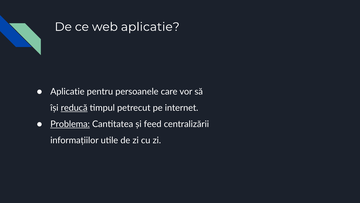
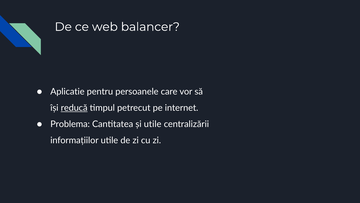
web aplicatie: aplicatie -> balancer
Problema underline: present -> none
și feed: feed -> utile
